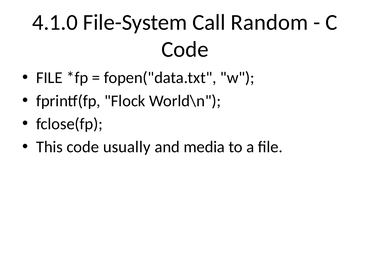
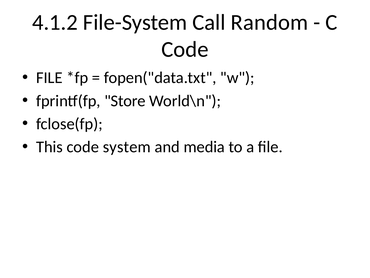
4.1.0: 4.1.0 -> 4.1.2
Flock: Flock -> Store
usually: usually -> system
